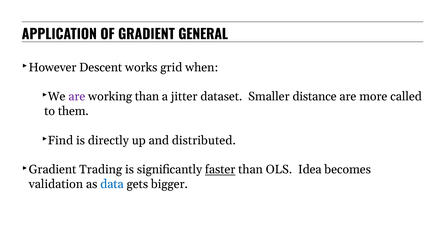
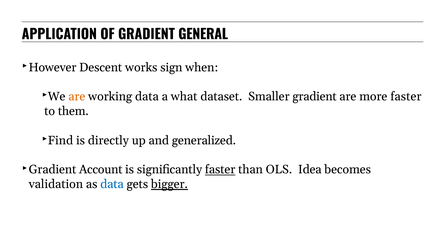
grid: grid -> sign
are at (77, 97) colour: purple -> orange
working than: than -> data
jitter: jitter -> what
Smaller distance: distance -> gradient
more called: called -> faster
distributed: distributed -> generalized
Trading: Trading -> Account
bigger underline: none -> present
